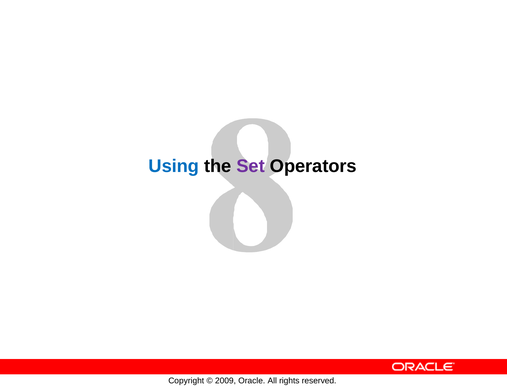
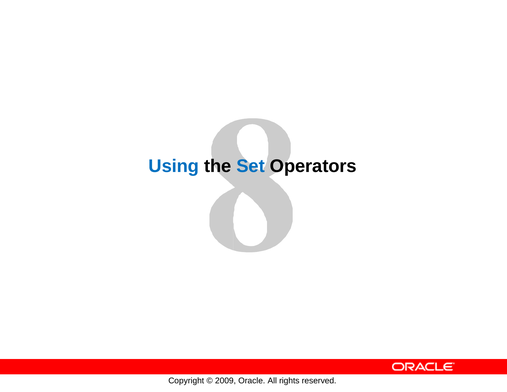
Set colour: purple -> blue
